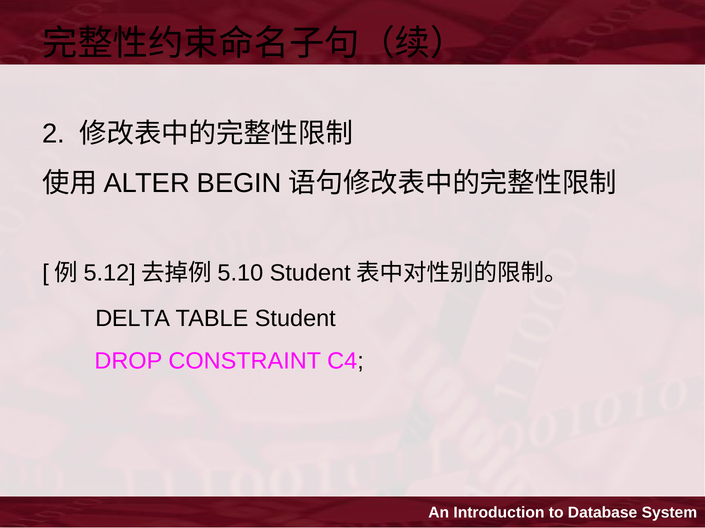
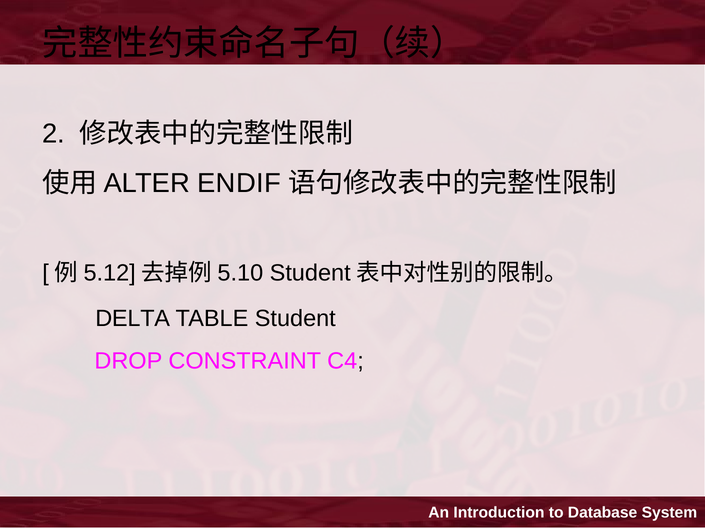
BEGIN: BEGIN -> ENDIF
